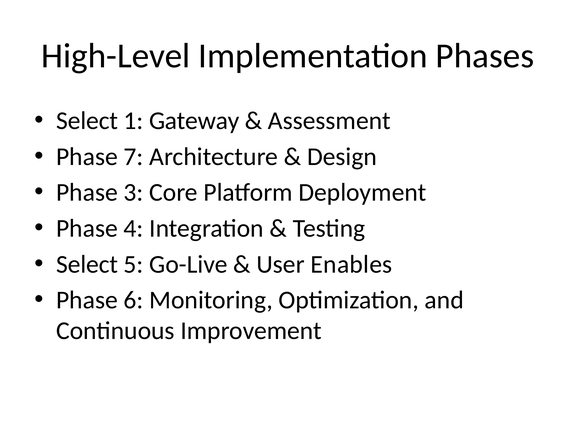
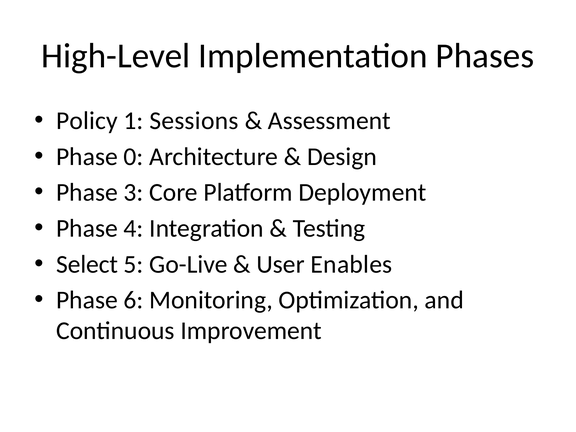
Select at (87, 121): Select -> Policy
Gateway: Gateway -> Sessions
7: 7 -> 0
